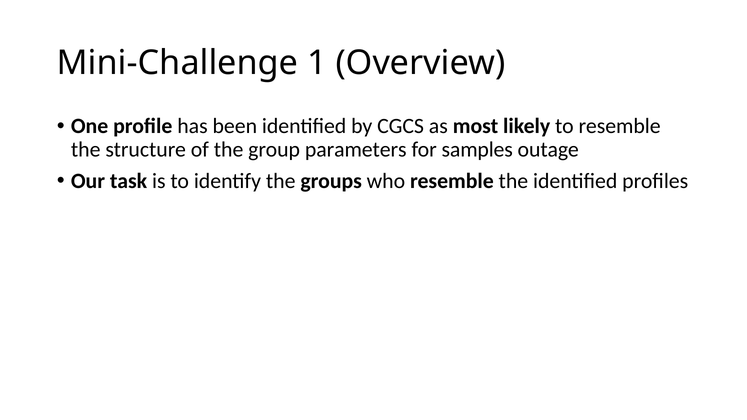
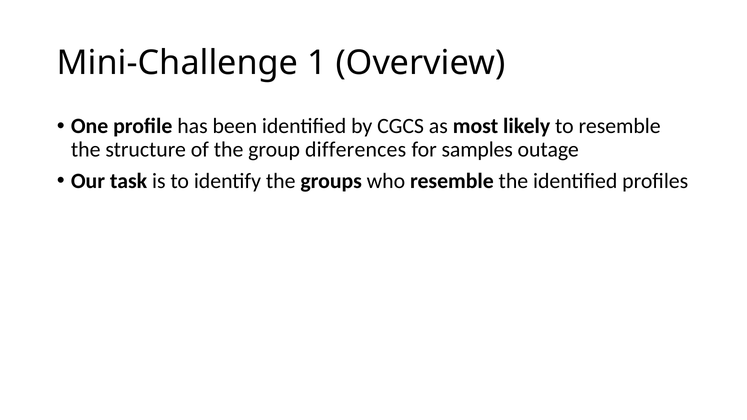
parameters: parameters -> differences
